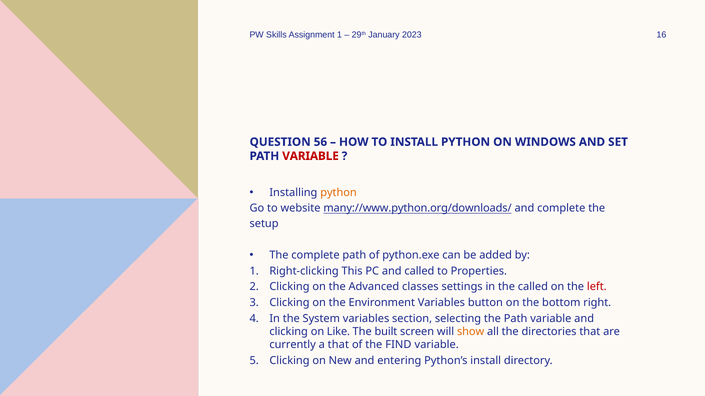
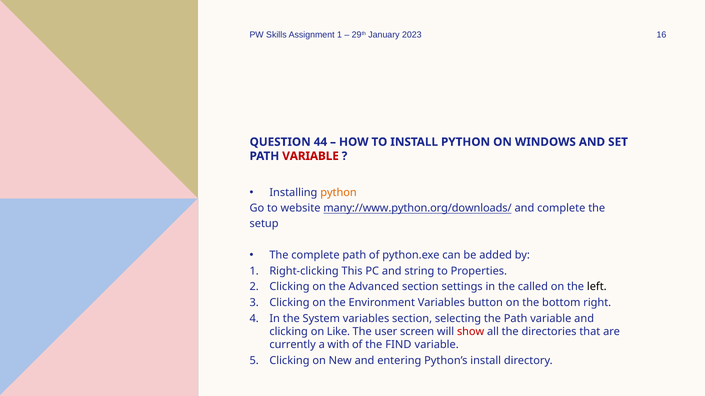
56: 56 -> 44
and called: called -> string
Advanced classes: classes -> section
left colour: red -> black
built: built -> user
show colour: orange -> red
a that: that -> with
